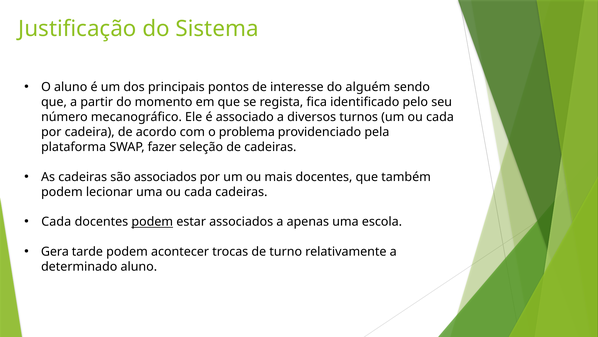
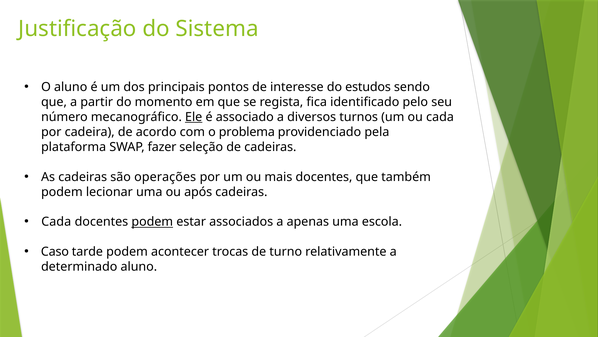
alguém: alguém -> estudos
Ele underline: none -> present
são associados: associados -> operações
uma ou cada: cada -> após
Gera: Gera -> Caso
